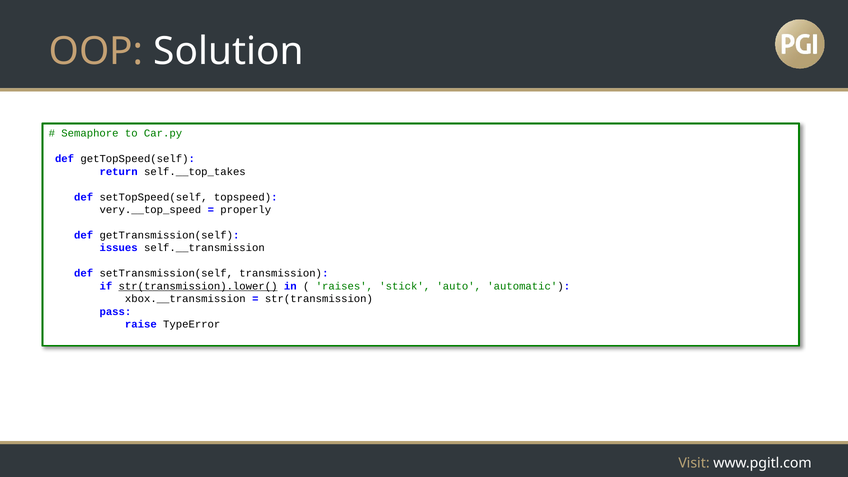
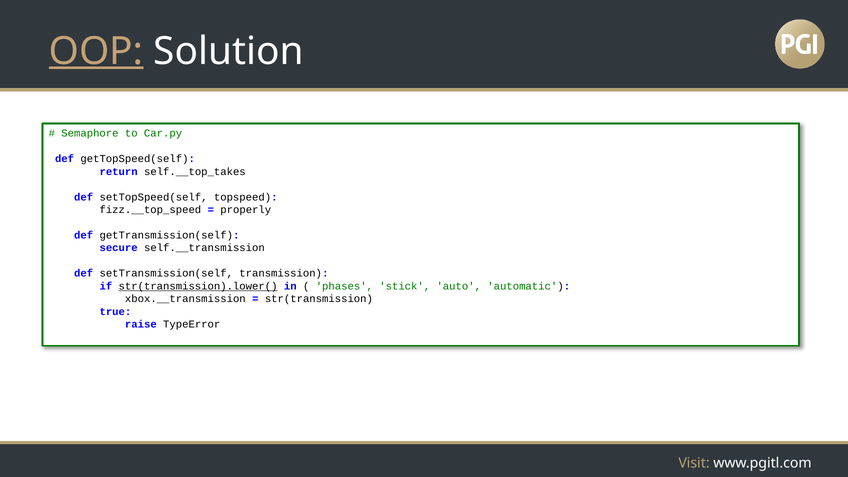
OOP underline: none -> present
very.__top_speed: very.__top_speed -> fizz.__top_speed
issues: issues -> secure
raises: raises -> phases
pass: pass -> true
